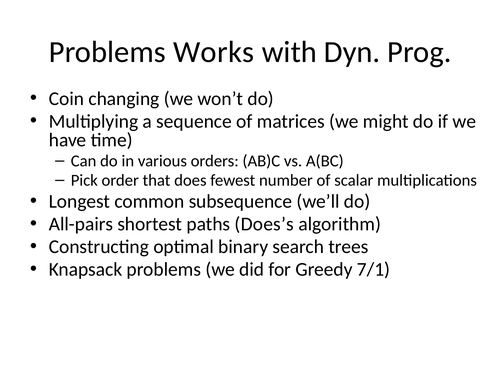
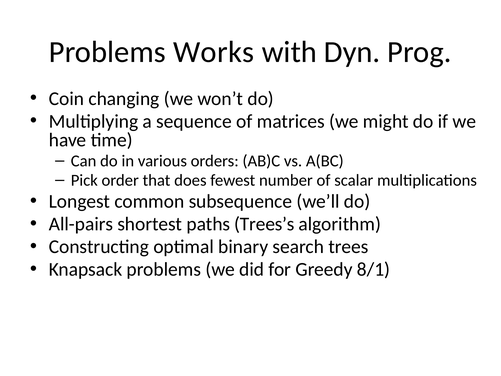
Does’s: Does’s -> Trees’s
7/1: 7/1 -> 8/1
